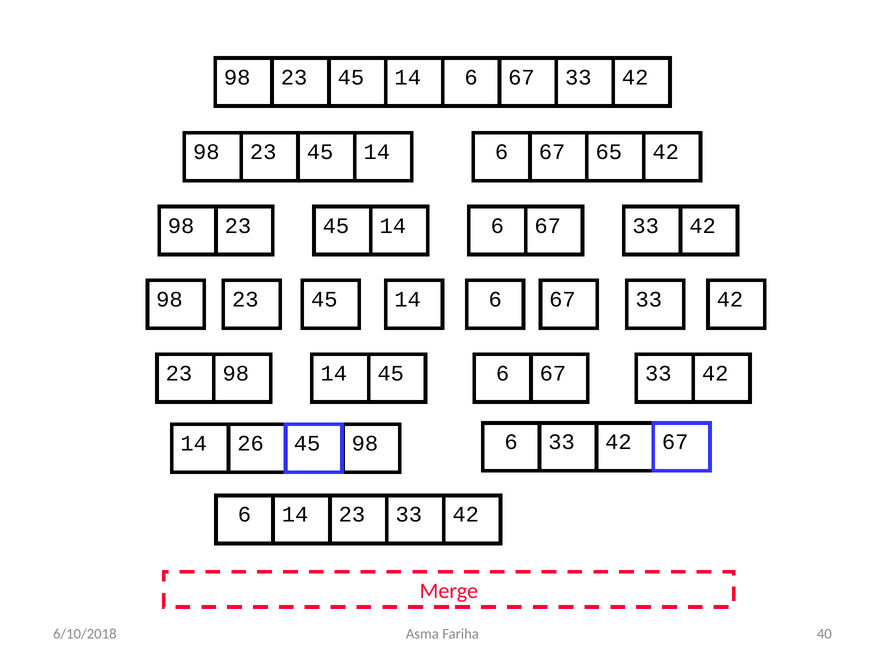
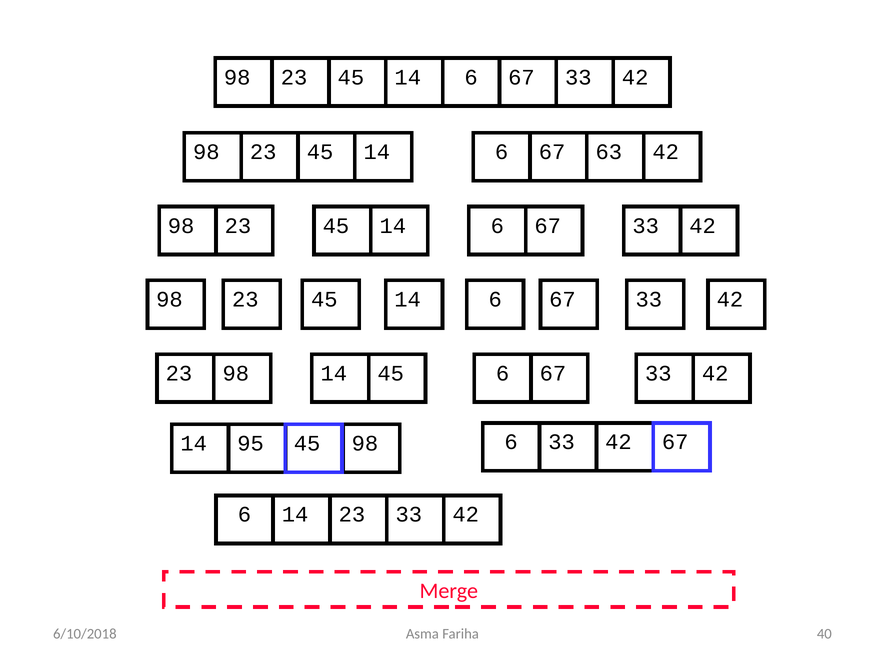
65: 65 -> 63
26: 26 -> 95
